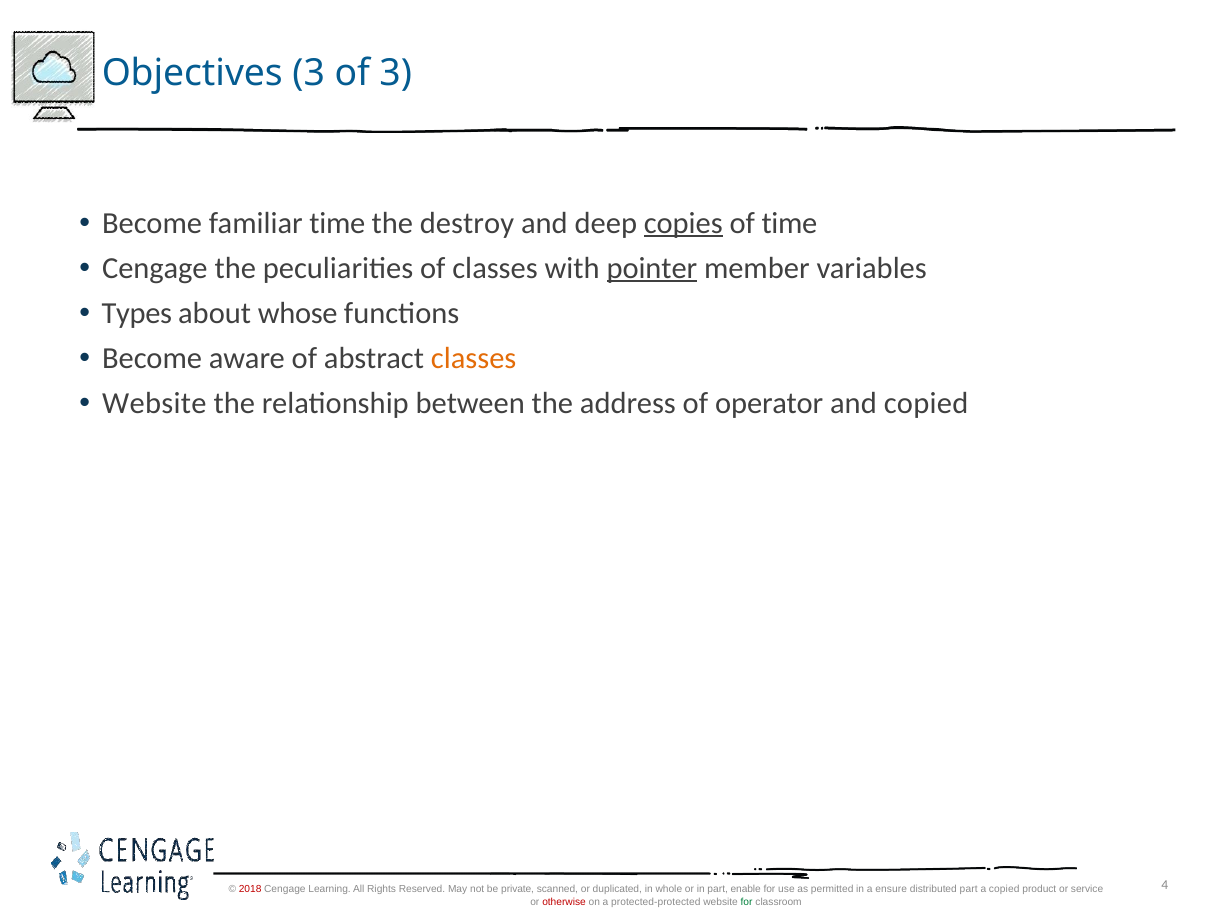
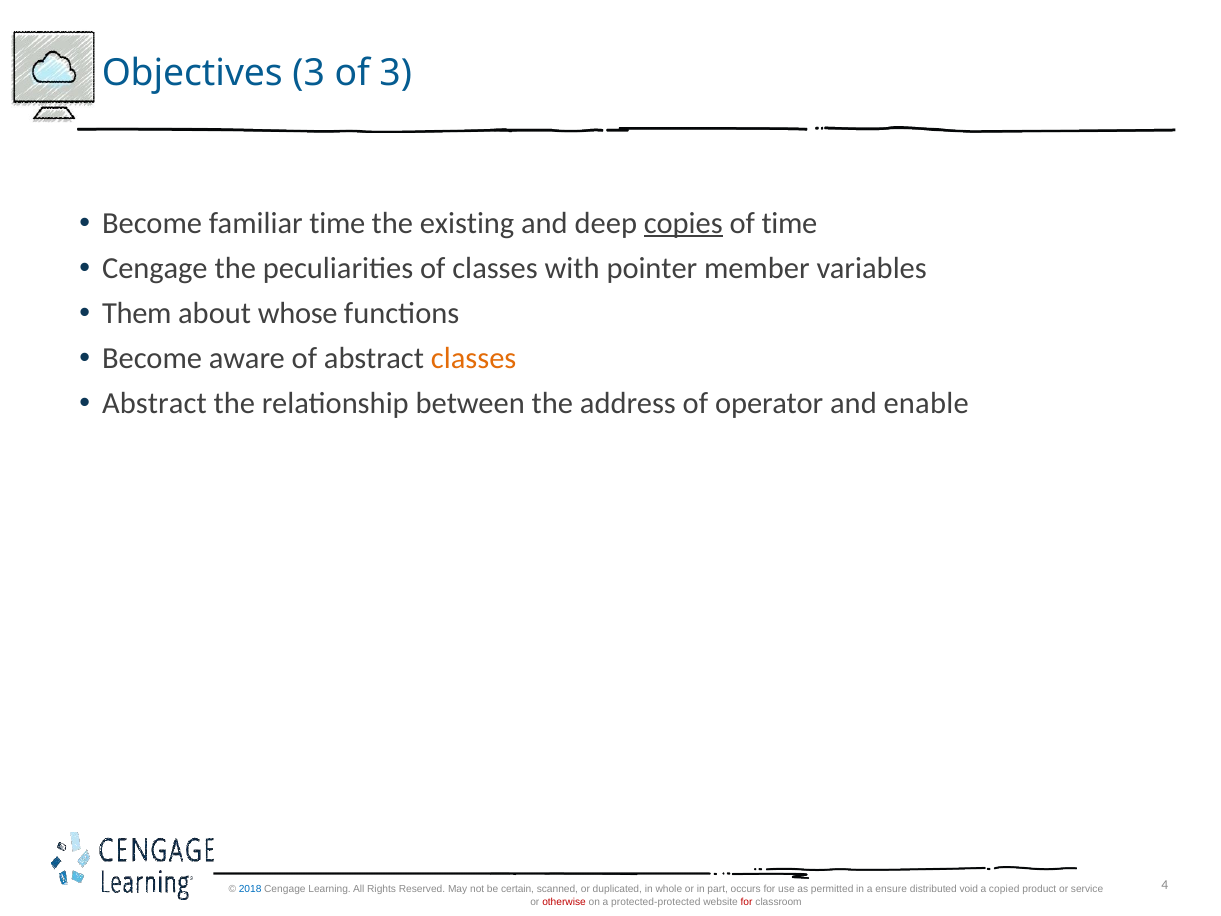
destroy: destroy -> existing
pointer underline: present -> none
Types: Types -> Them
Website at (154, 403): Website -> Abstract
and copied: copied -> enable
2018 colour: red -> blue
private: private -> certain
enable: enable -> occurs
distributed part: part -> void
for at (747, 902) colour: green -> red
